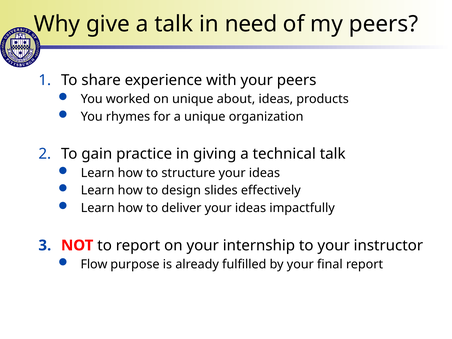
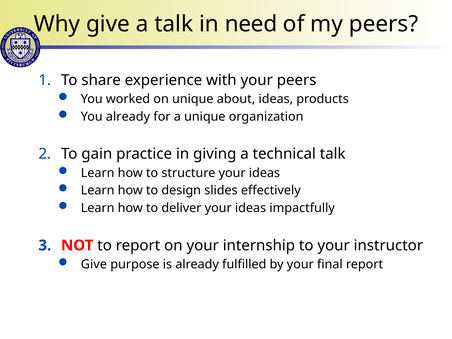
You rhymes: rhymes -> already
Flow at (94, 264): Flow -> Give
